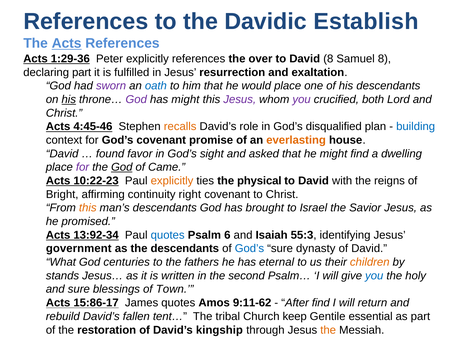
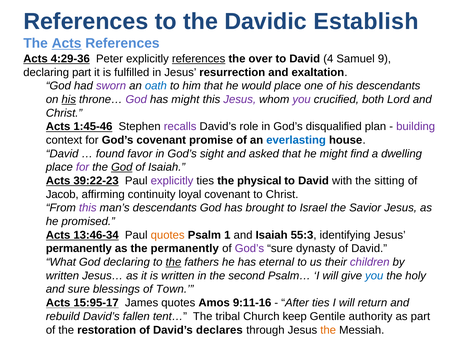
1:29-36: 1:29-36 -> 4:29-36
references at (199, 59) underline: none -> present
David 8: 8 -> 4
Samuel 8: 8 -> 9
4:45-46: 4:45-46 -> 1:45-46
recalls colour: orange -> purple
building colour: blue -> purple
everlasting colour: orange -> blue
of Came: Came -> Isaiah
10:22-23: 10:22-23 -> 39:22-23
explicitly at (172, 181) colour: orange -> purple
reigns: reigns -> sitting
Bright: Bright -> Jacob
right: right -> loyal
this at (88, 208) colour: orange -> purple
13:92-34: 13:92-34 -> 13:46-34
quotes at (168, 235) colour: blue -> orange
6: 6 -> 1
government at (79, 249): government -> permanently
the descendants: descendants -> permanently
God’s at (249, 249) colour: blue -> purple
God centuries: centuries -> declaring
the at (173, 262) underline: none -> present
children colour: orange -> purple
stands at (62, 276): stands -> written
15:86-17: 15:86-17 -> 15:95-17
9:11-62: 9:11-62 -> 9:11-16
After find: find -> ties
essential: essential -> authority
kingship: kingship -> declares
